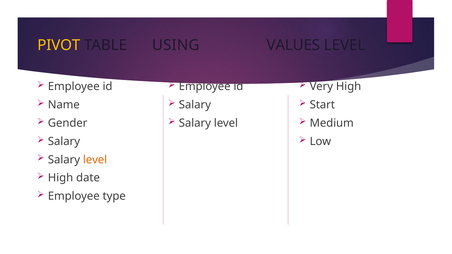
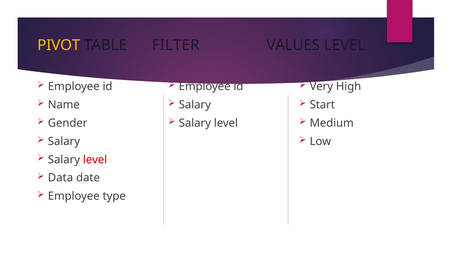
USING: USING -> FILTER
level at (95, 160) colour: orange -> red
High at (61, 178): High -> Data
